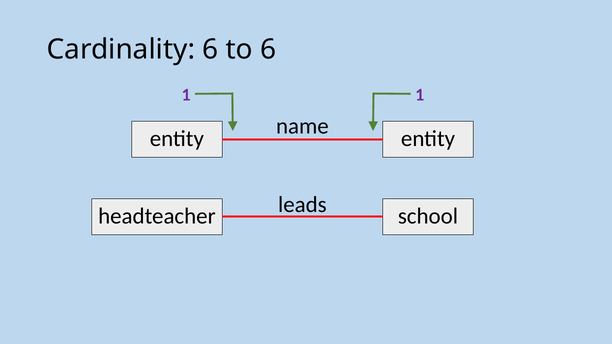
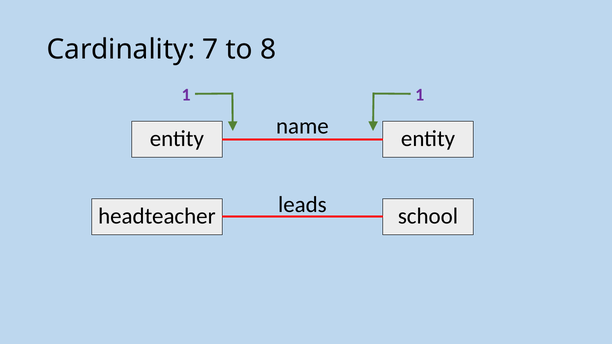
Cardinality 6: 6 -> 7
to 6: 6 -> 8
